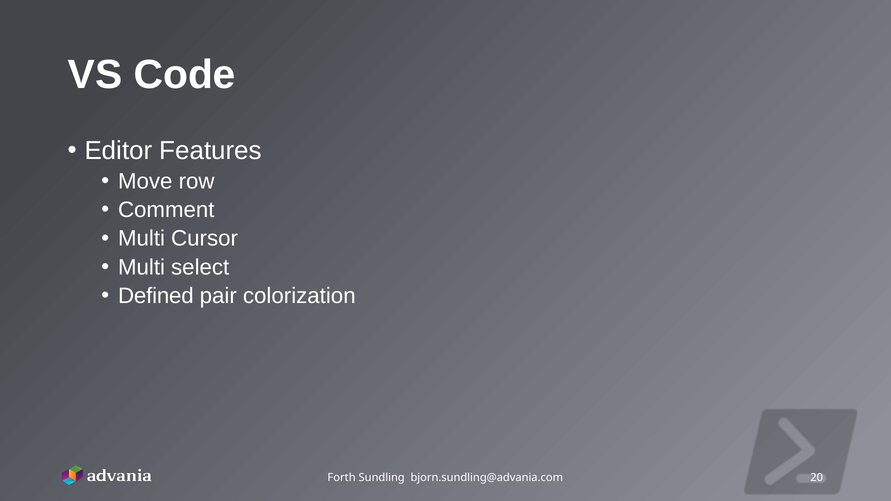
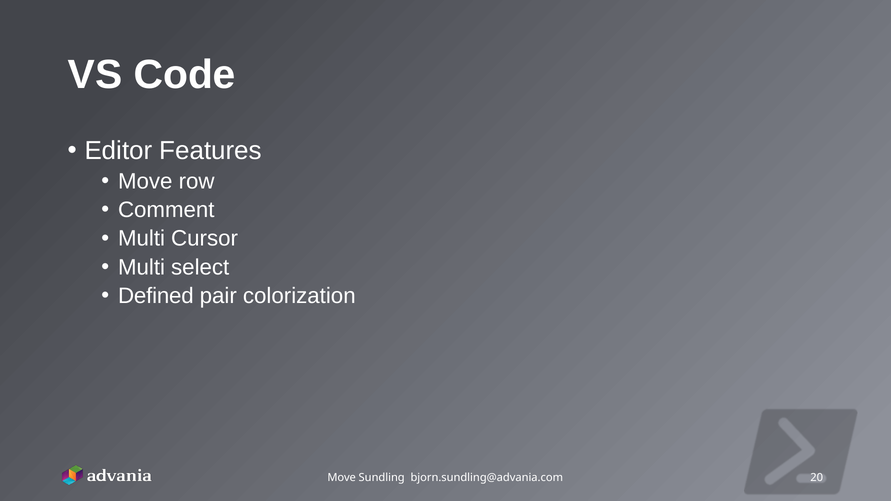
Forth at (342, 478): Forth -> Move
